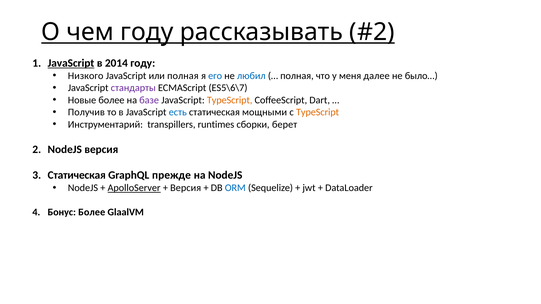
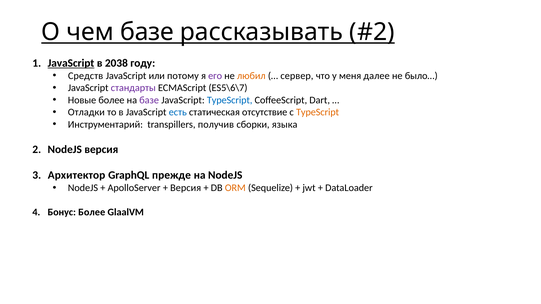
чем году: году -> базе
2014: 2014 -> 2038
Низкого: Низкого -> Средств
или полная: полная -> потому
его colour: blue -> purple
любил colour: blue -> orange
полная at (297, 76): полная -> сервер
TypeScript at (230, 100) colour: orange -> blue
Получив: Получив -> Отладки
мощными: мощными -> отсутствие
runtimes: runtimes -> получив
берет: берет -> языка
Статическая at (77, 175): Статическая -> Архитектор
ApolloServer underline: present -> none
ORM colour: blue -> orange
